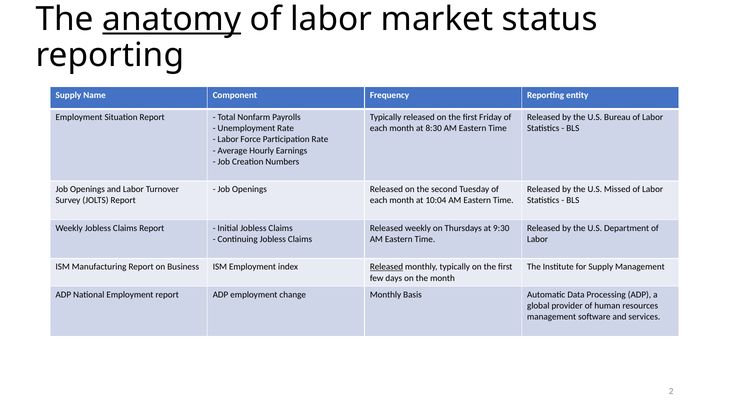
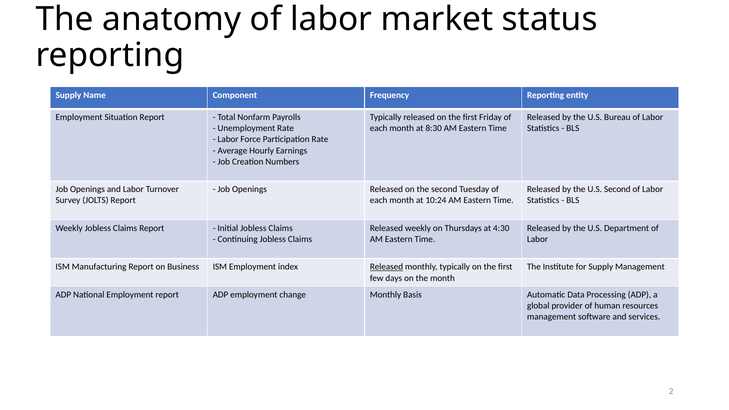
anatomy underline: present -> none
U.S Missed: Missed -> Second
10:04: 10:04 -> 10:24
9:30: 9:30 -> 4:30
